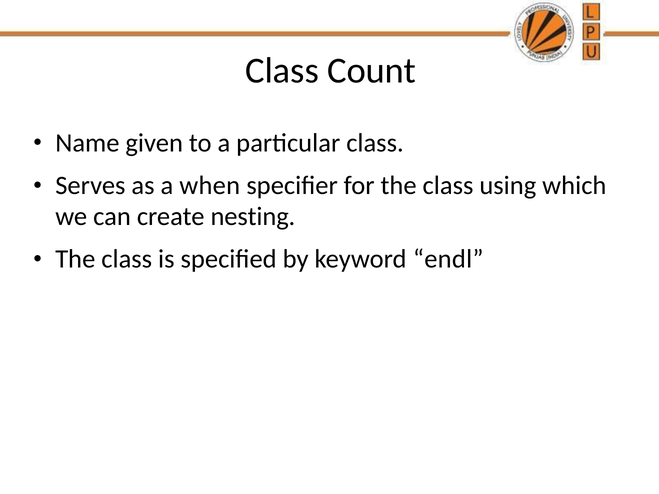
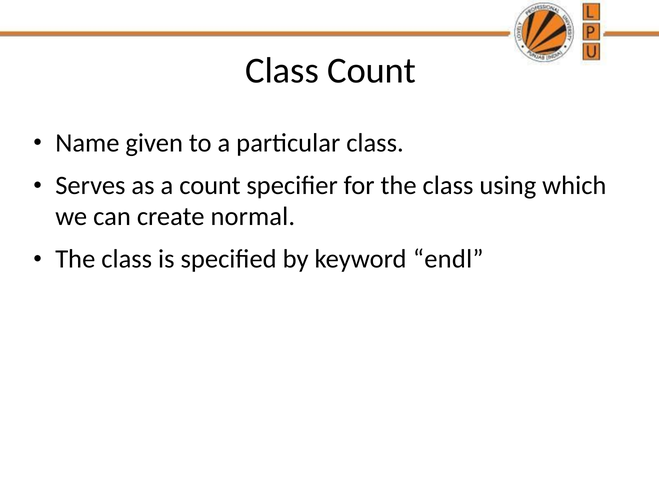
a when: when -> count
nesting: nesting -> normal
